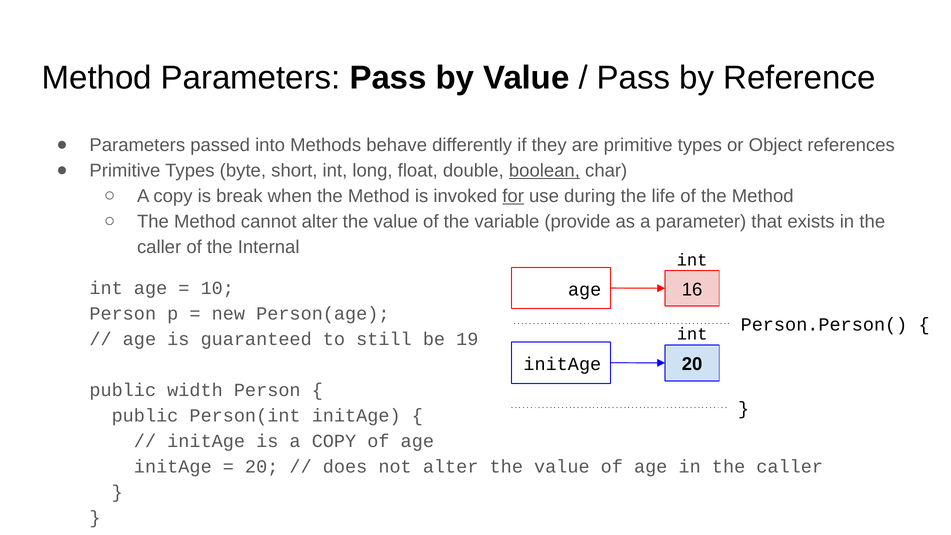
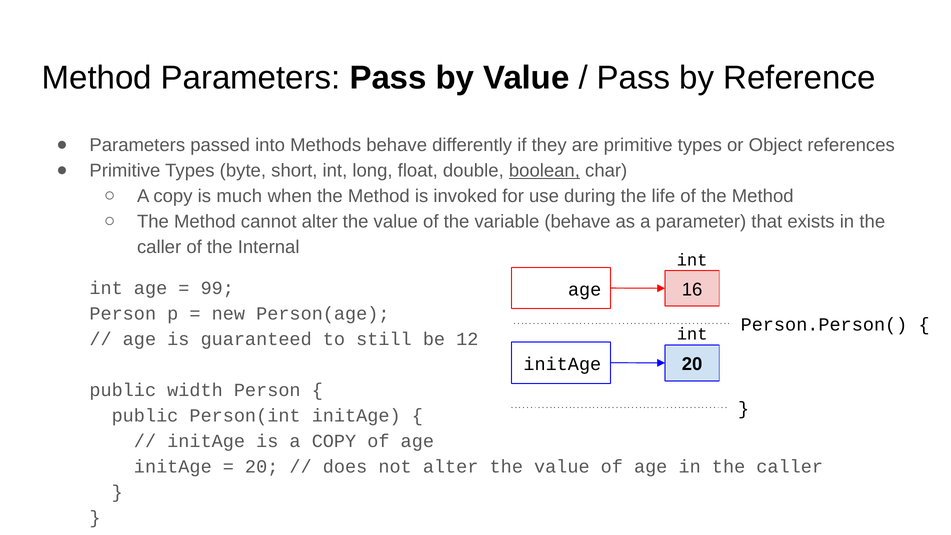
break: break -> much
for underline: present -> none
variable provide: provide -> behave
10: 10 -> 99
19: 19 -> 12
